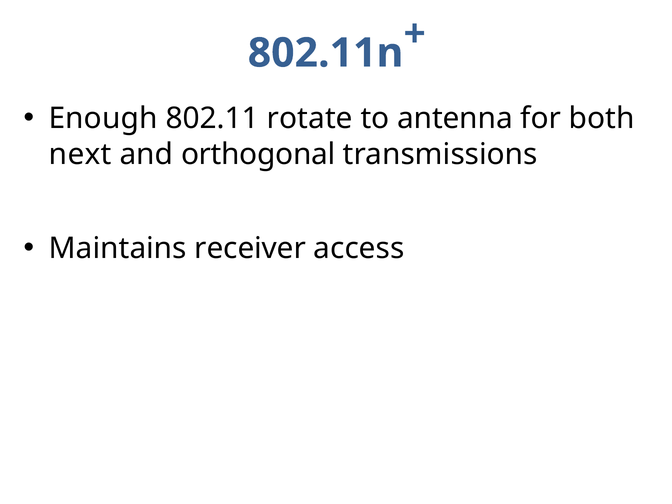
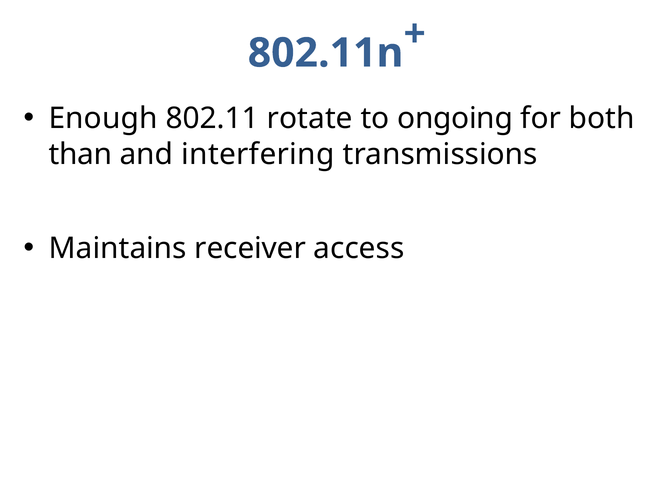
antenna: antenna -> ongoing
next: next -> than
orthogonal: orthogonal -> interfering
